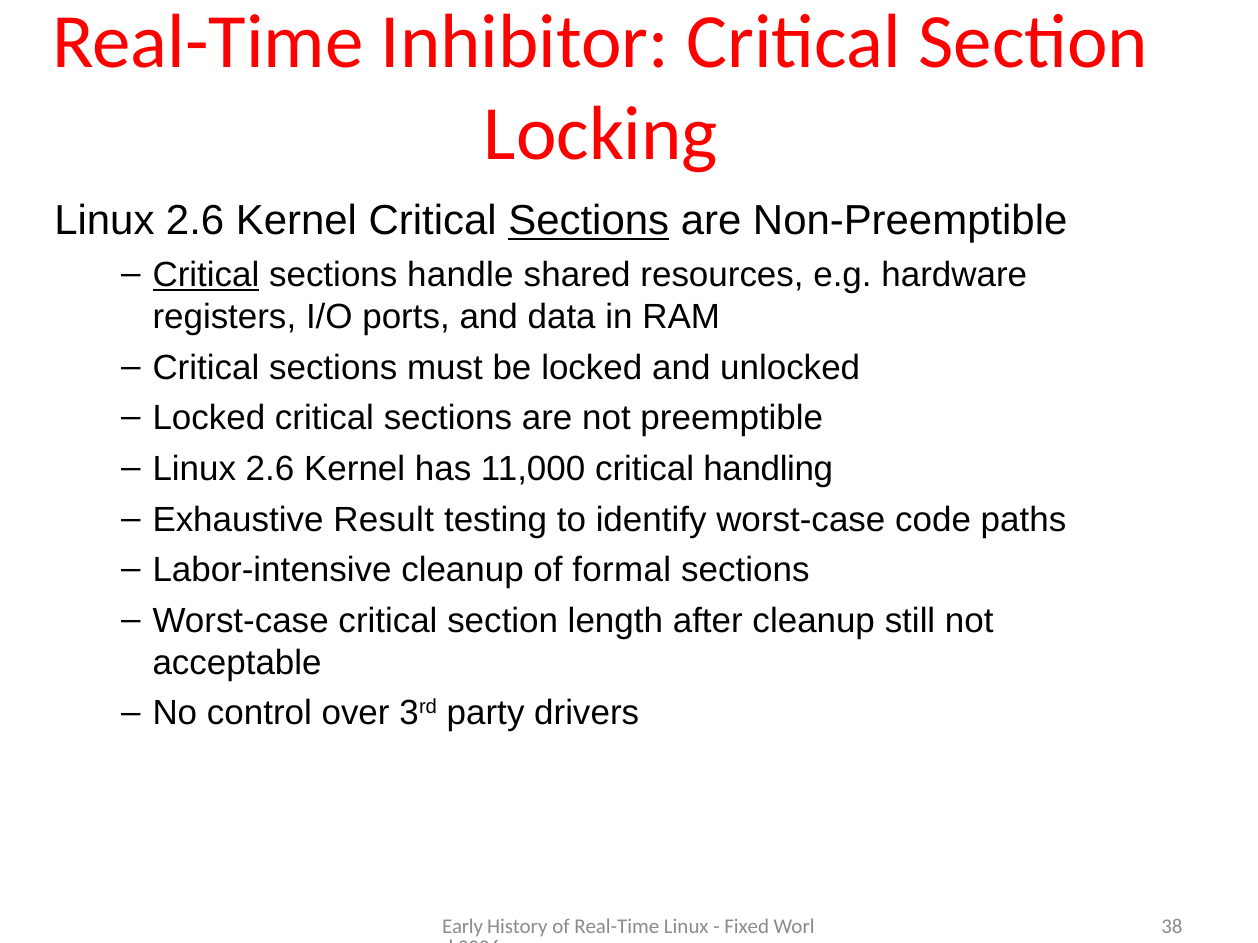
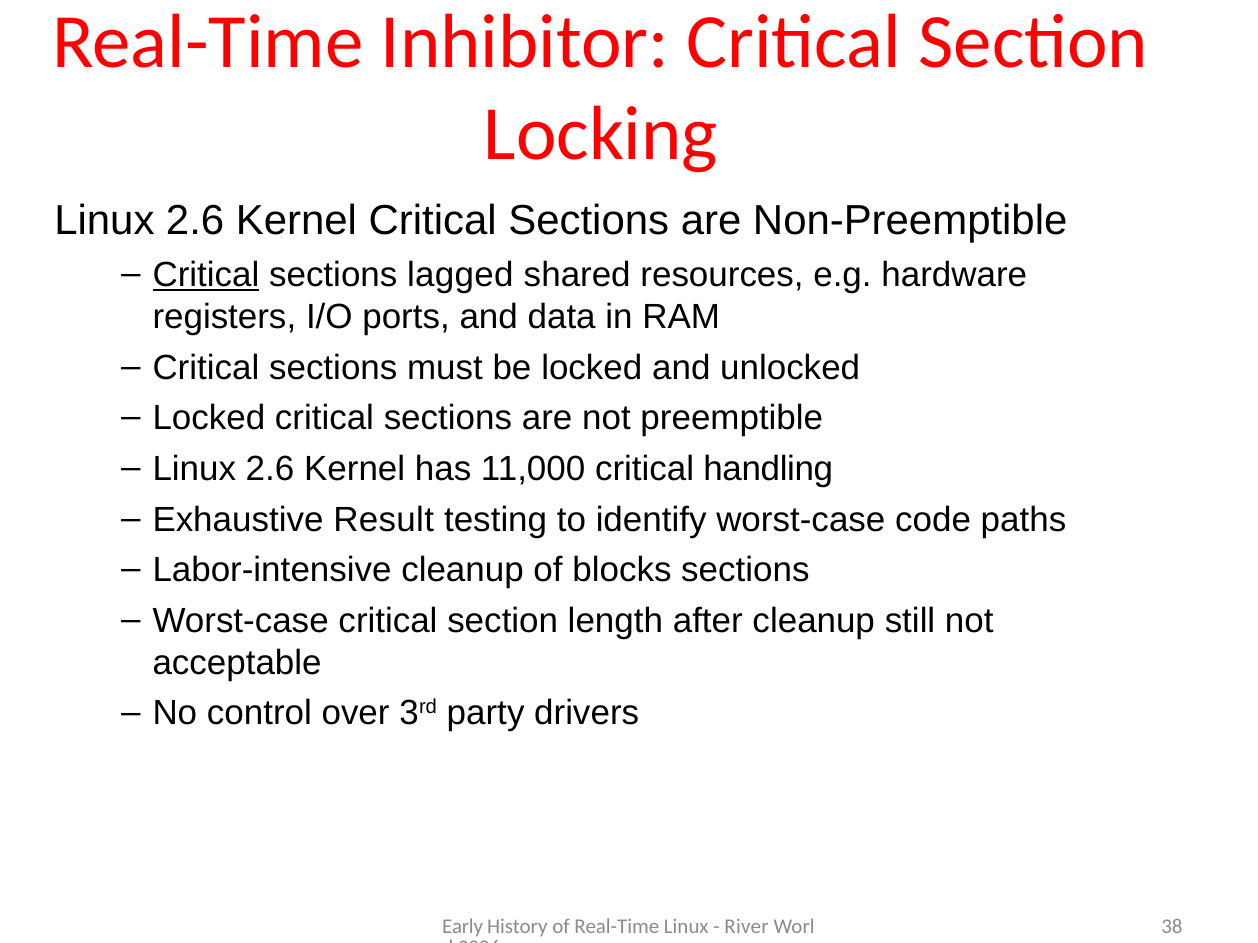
Sections at (589, 221) underline: present -> none
handle: handle -> lagged
formal: formal -> blocks
Fixed: Fixed -> River
